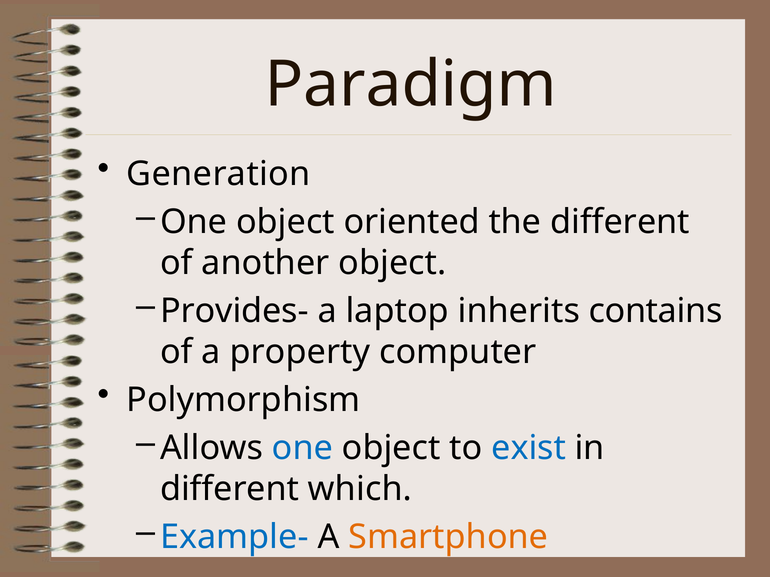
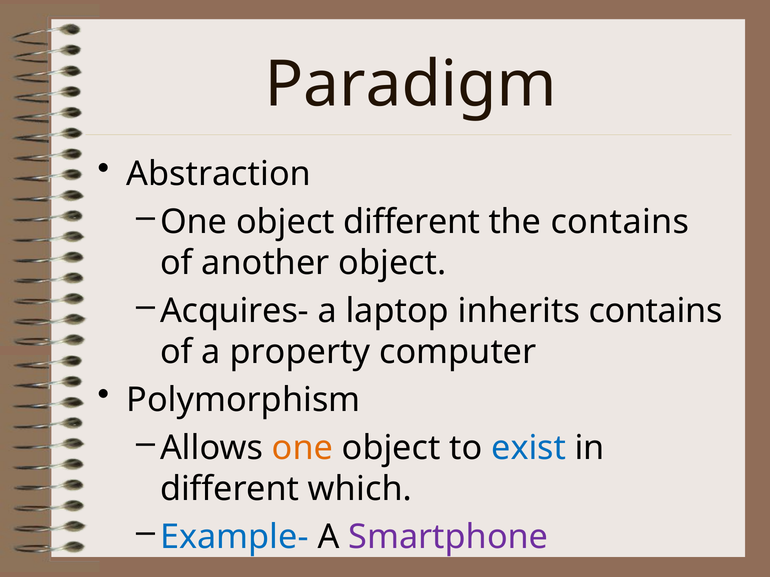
Generation: Generation -> Abstraction
object oriented: oriented -> different
the different: different -> contains
Provides-: Provides- -> Acquires-
one at (302, 448) colour: blue -> orange
Smartphone colour: orange -> purple
